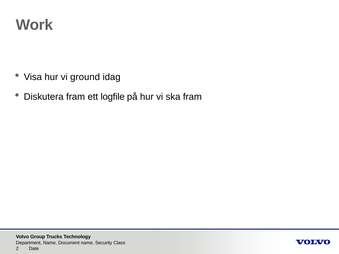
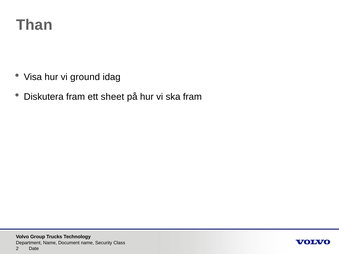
Work: Work -> Than
logfile: logfile -> sheet
